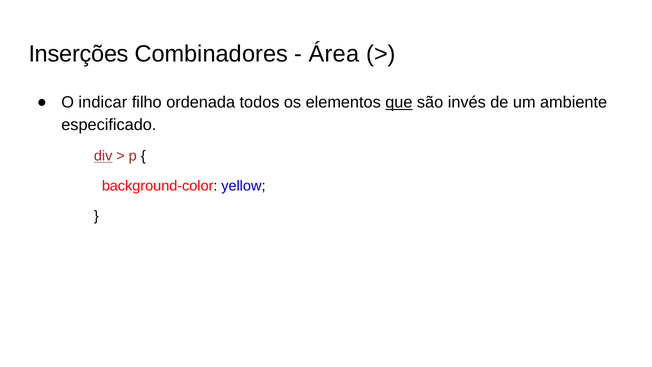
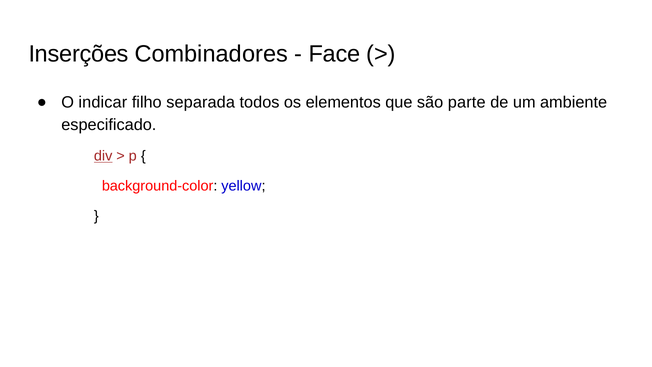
Área: Área -> Face
ordenada: ordenada -> separada
que underline: present -> none
invés: invés -> parte
